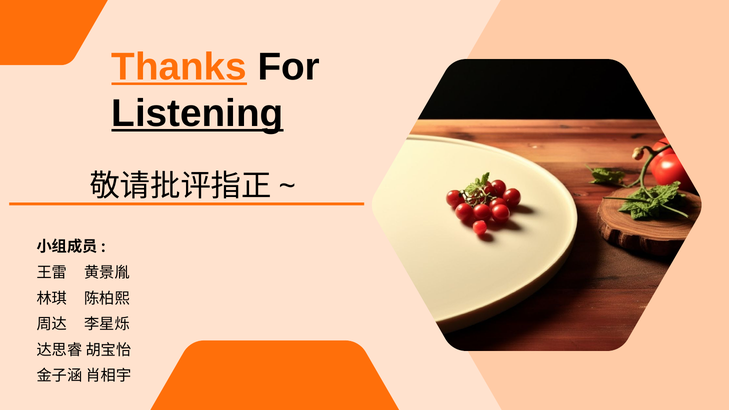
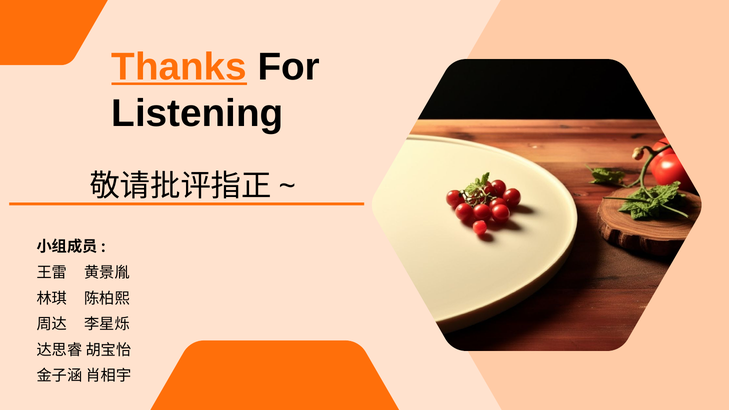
Listening underline: present -> none
